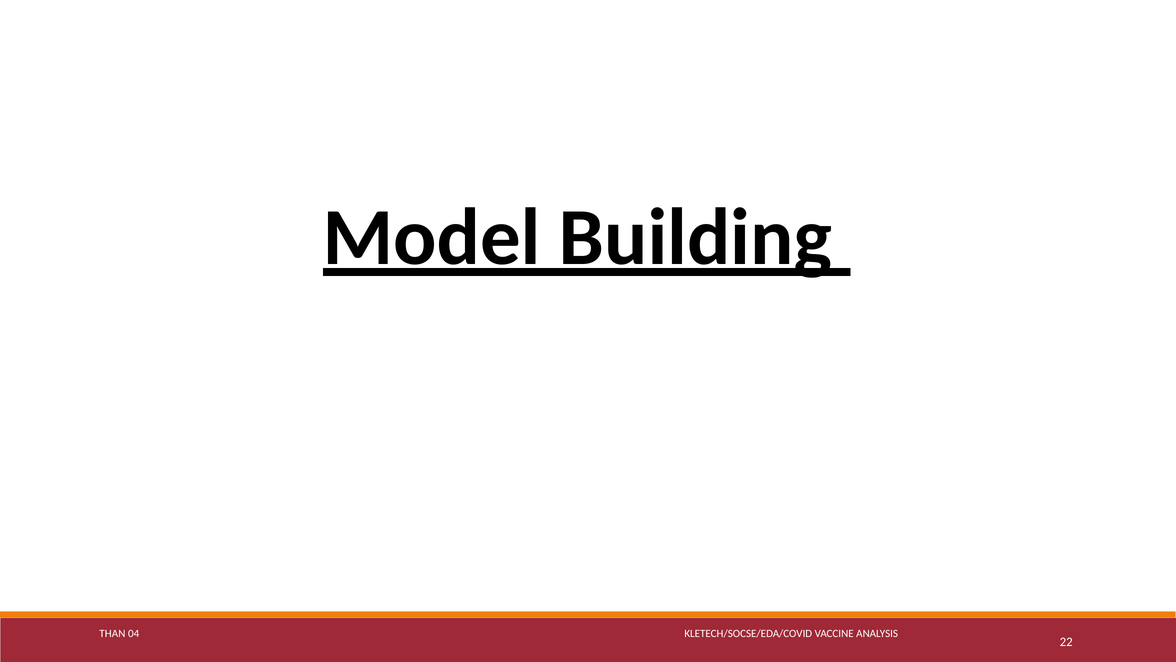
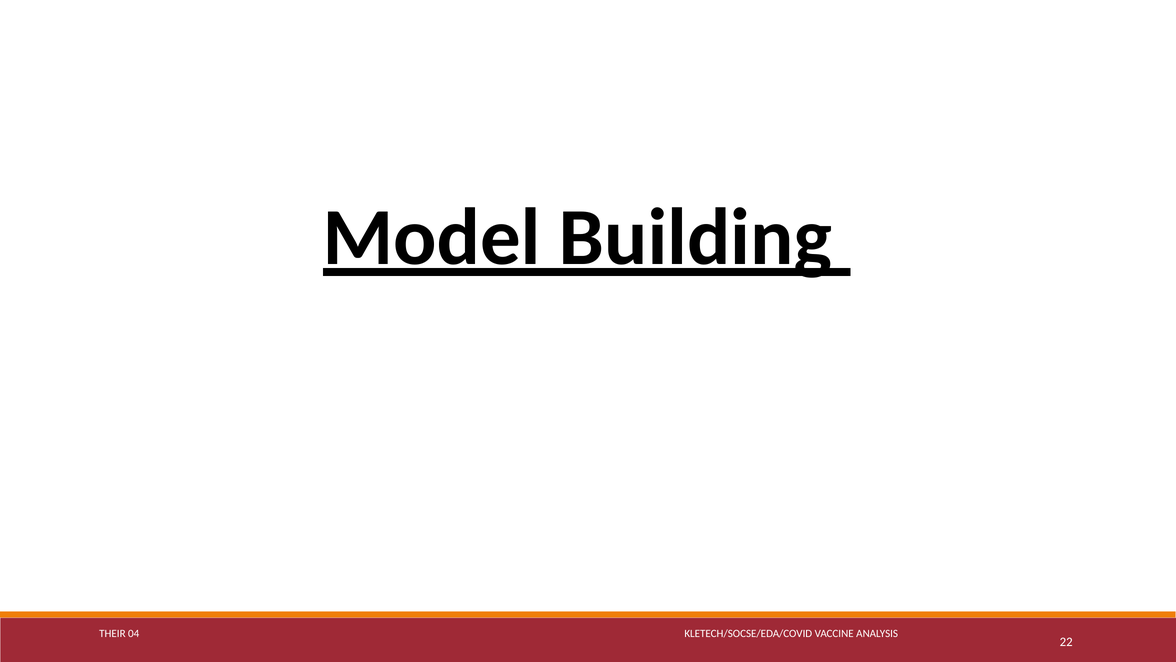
THAN: THAN -> THEIR
